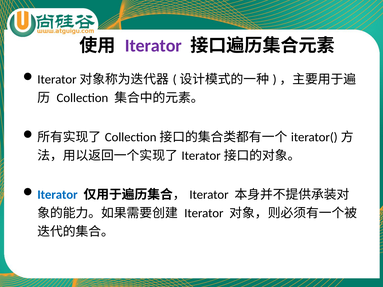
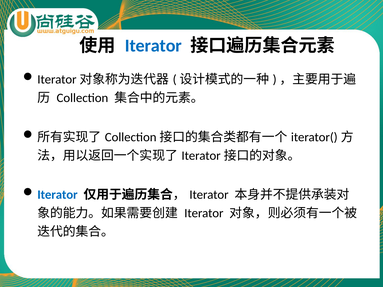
Iterator at (153, 46) colour: purple -> blue
